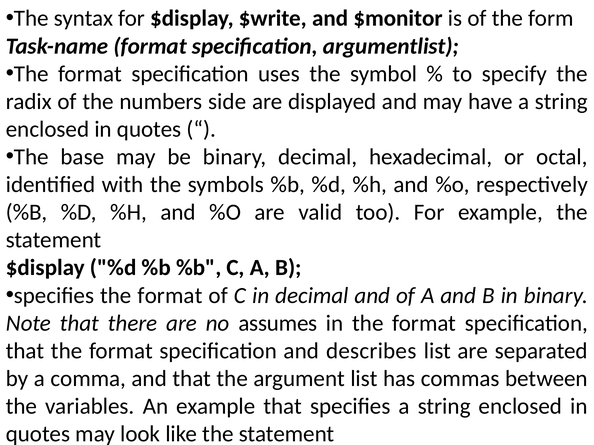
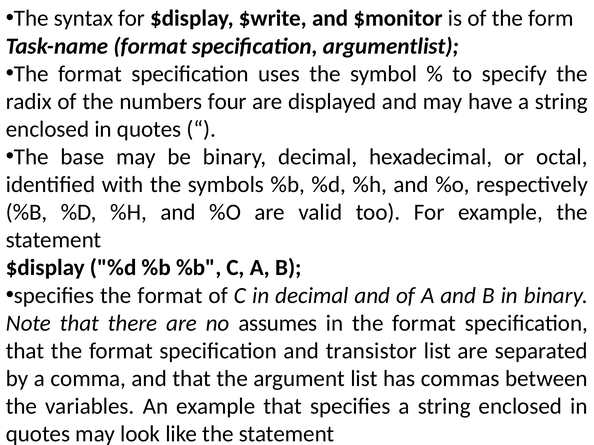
side: side -> four
describes: describes -> transistor
